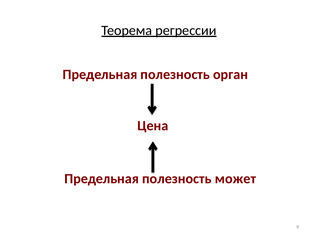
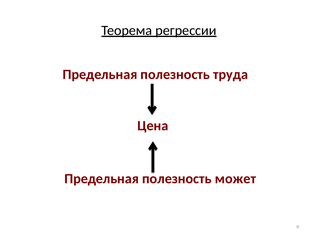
орган: орган -> труда
